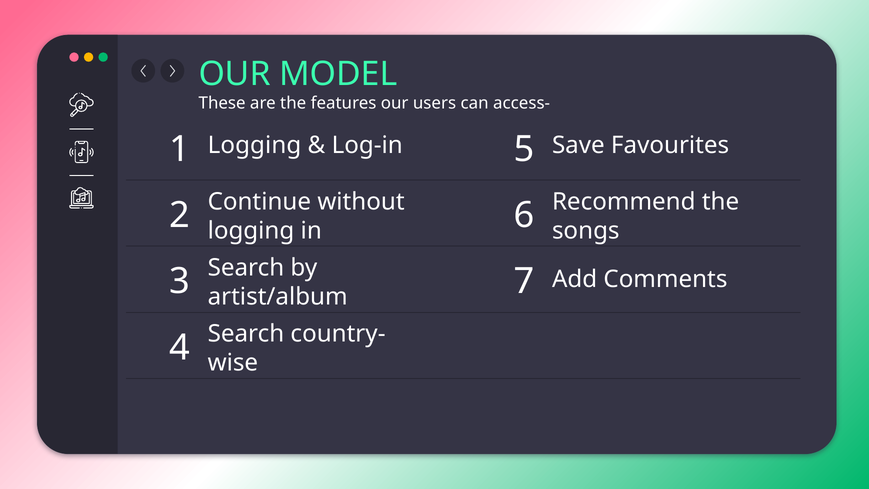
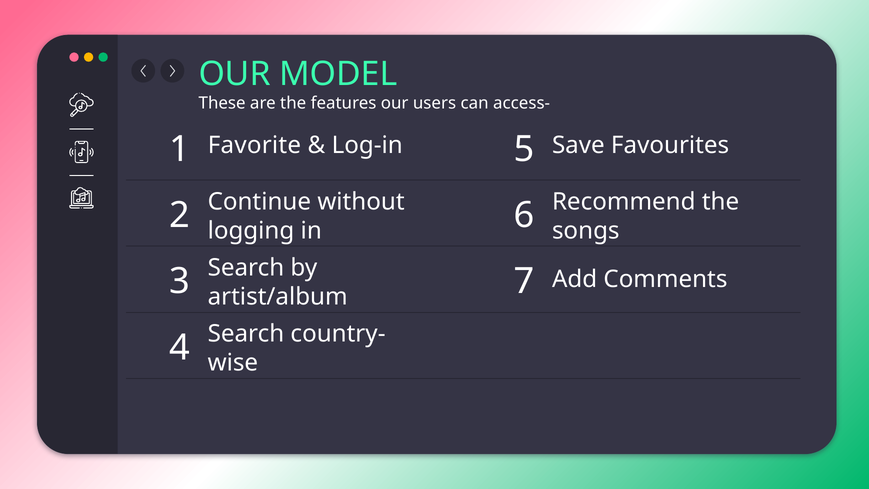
Logging at (254, 145): Logging -> Favorite
